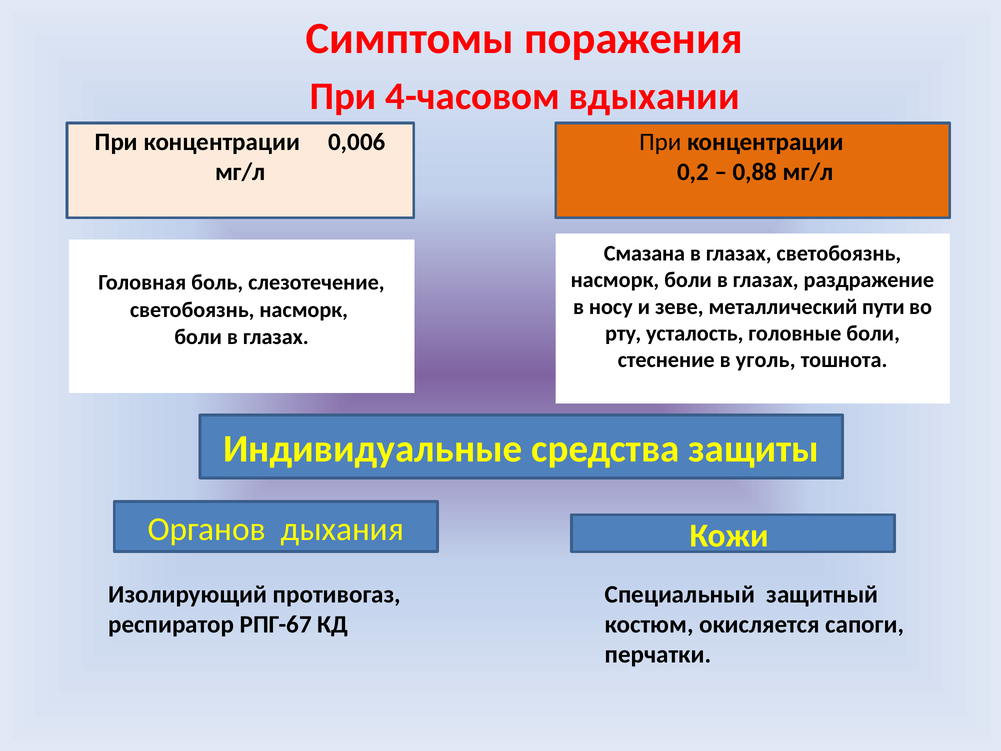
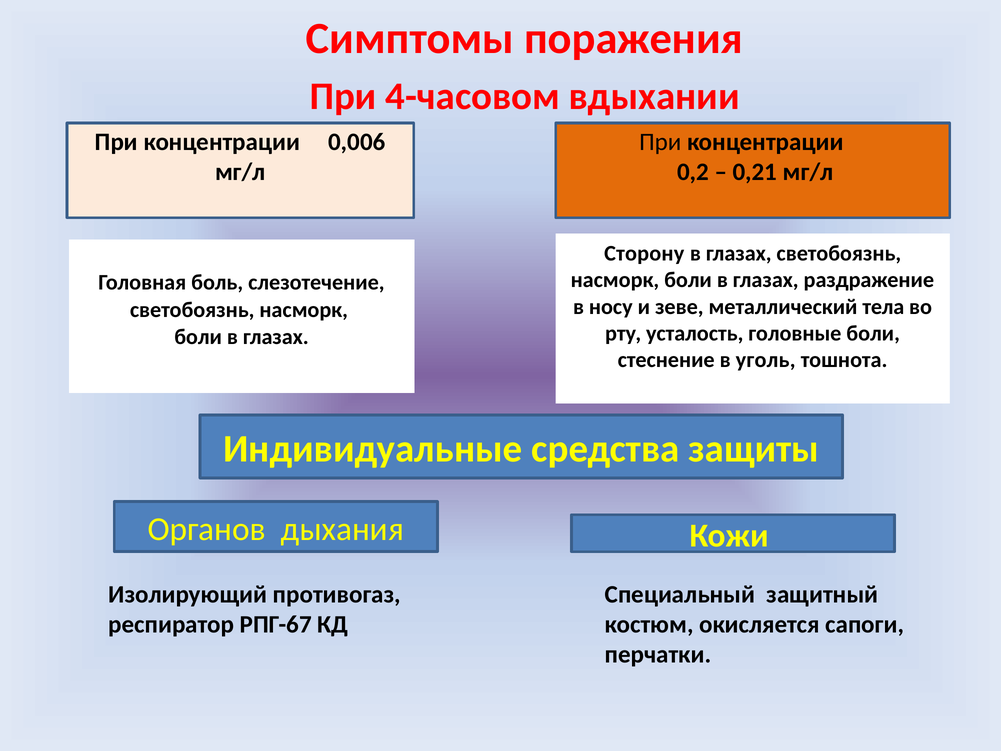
0,88: 0,88 -> 0,21
Смазана: Смазана -> Сторону
пути: пути -> тела
